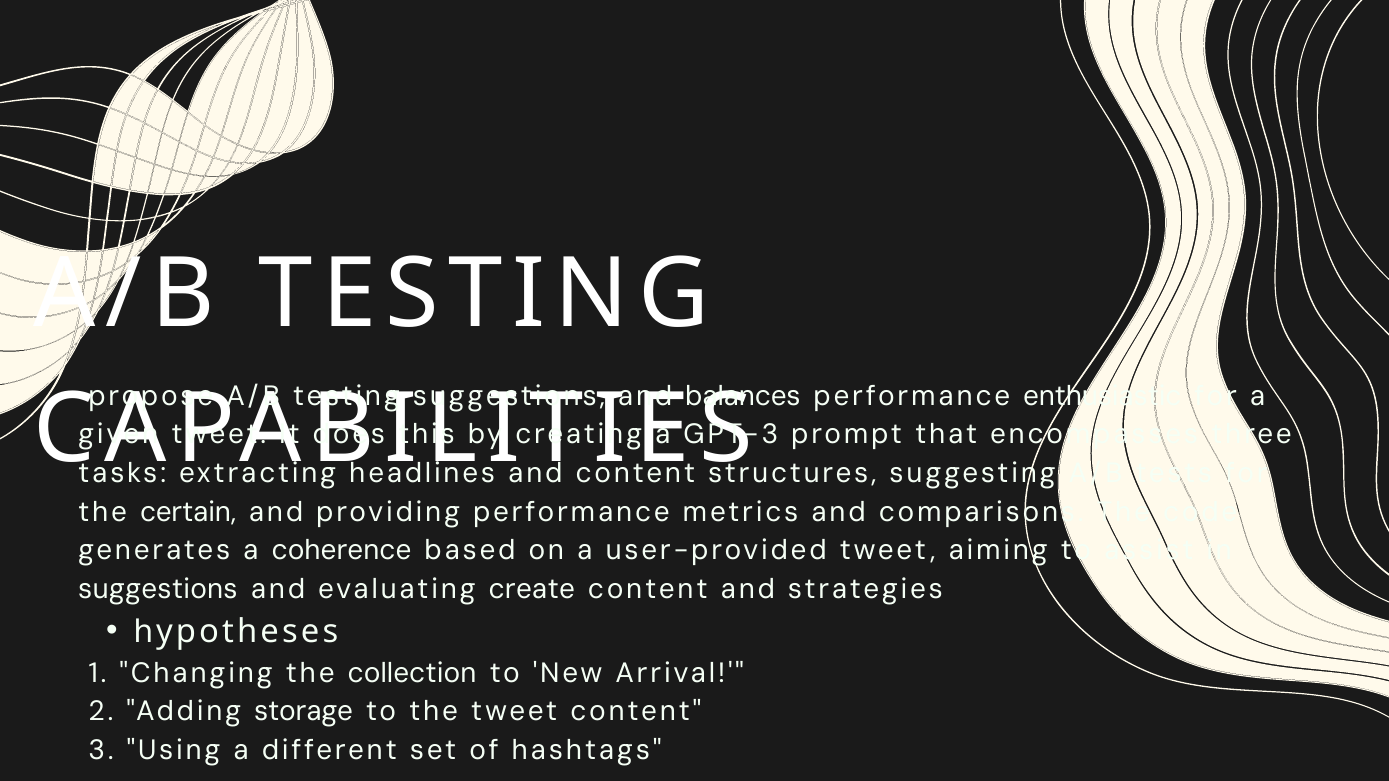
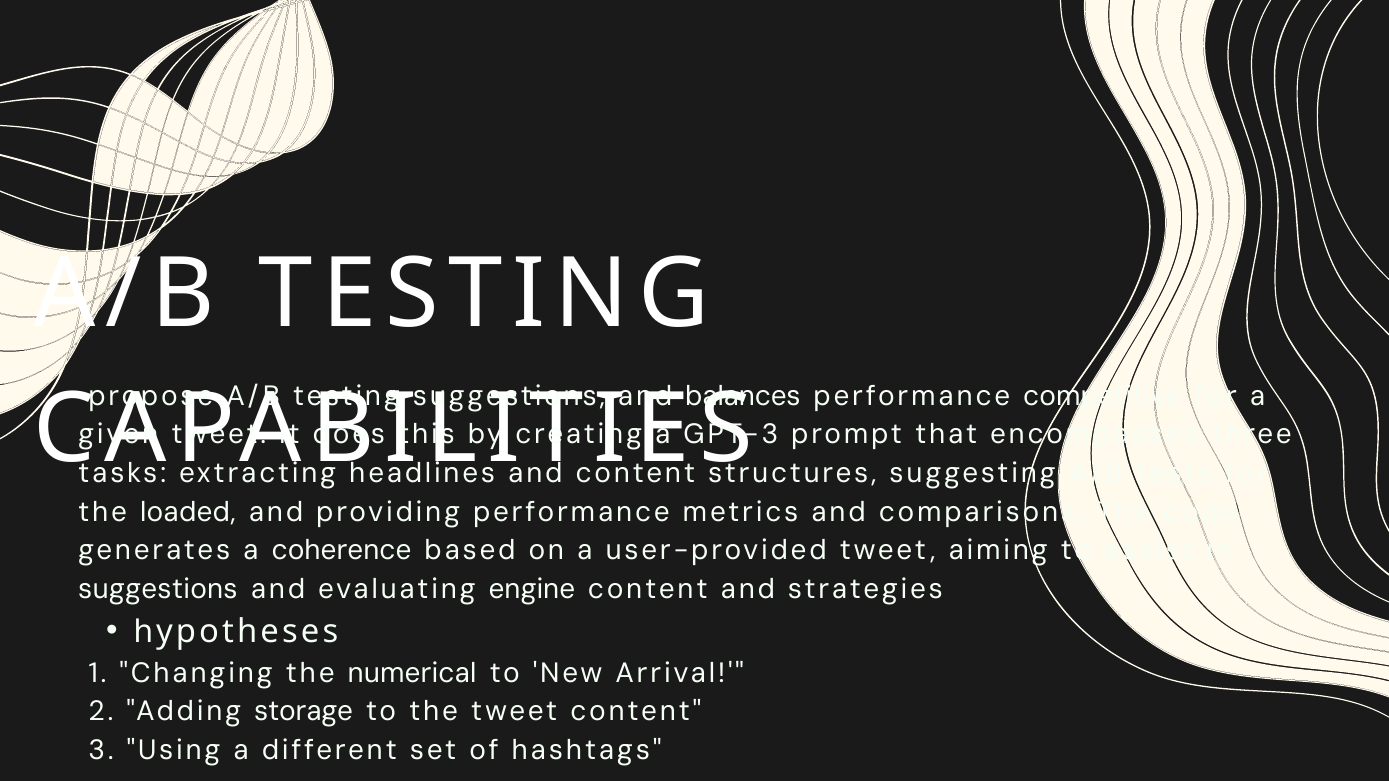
enthusiastic: enthusiastic -> competitive
certain: certain -> loaded
create: create -> engine
collection: collection -> numerical
